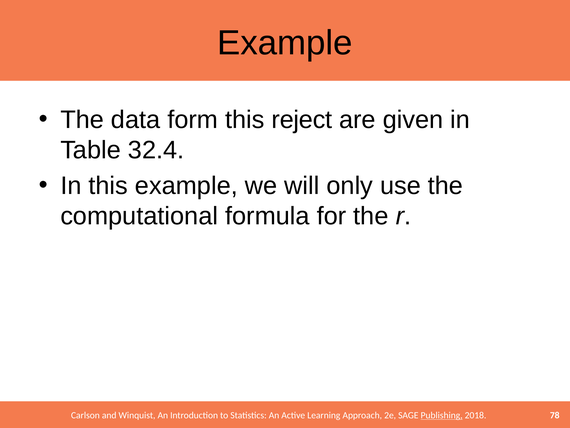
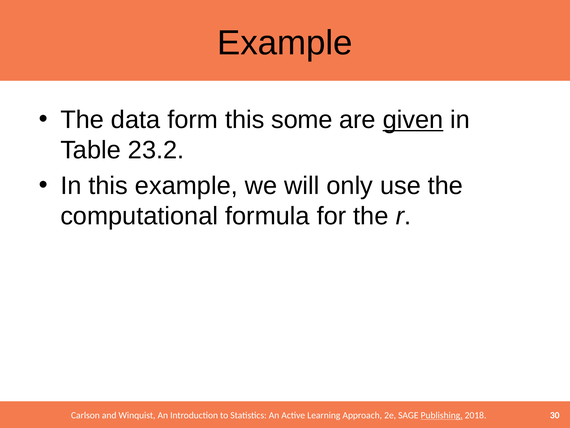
reject: reject -> some
given underline: none -> present
32.4: 32.4 -> 23.2
78: 78 -> 30
